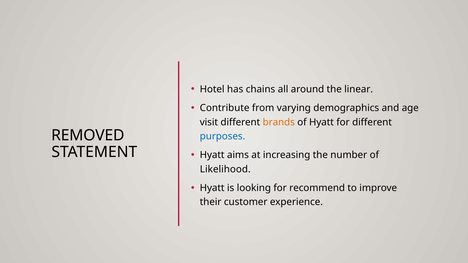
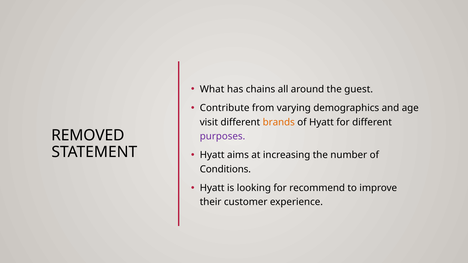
Hotel: Hotel -> What
linear: linear -> guest
purposes colour: blue -> purple
Likelihood: Likelihood -> Conditions
